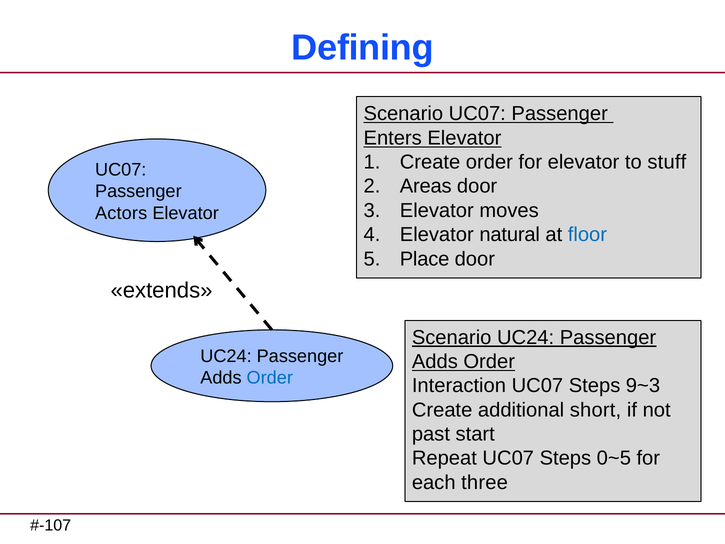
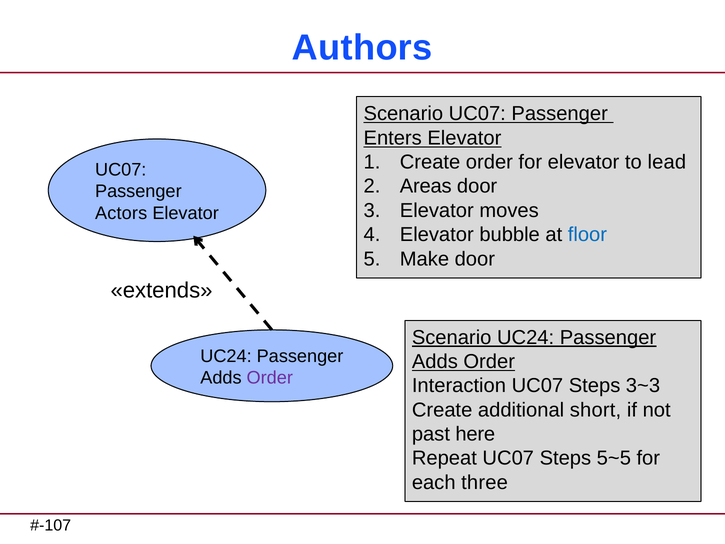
Defining: Defining -> Authors
stuff: stuff -> lead
natural: natural -> bubble
Place: Place -> Make
Order at (270, 378) colour: blue -> purple
9~3: 9~3 -> 3~3
start: start -> here
0~5: 0~5 -> 5~5
